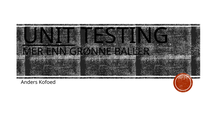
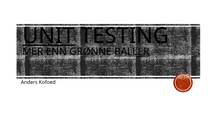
BALLER underline: none -> present
